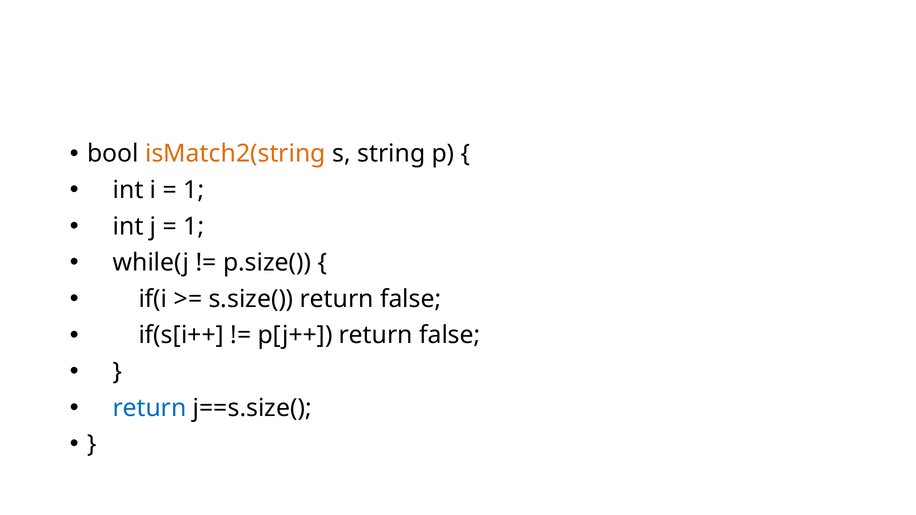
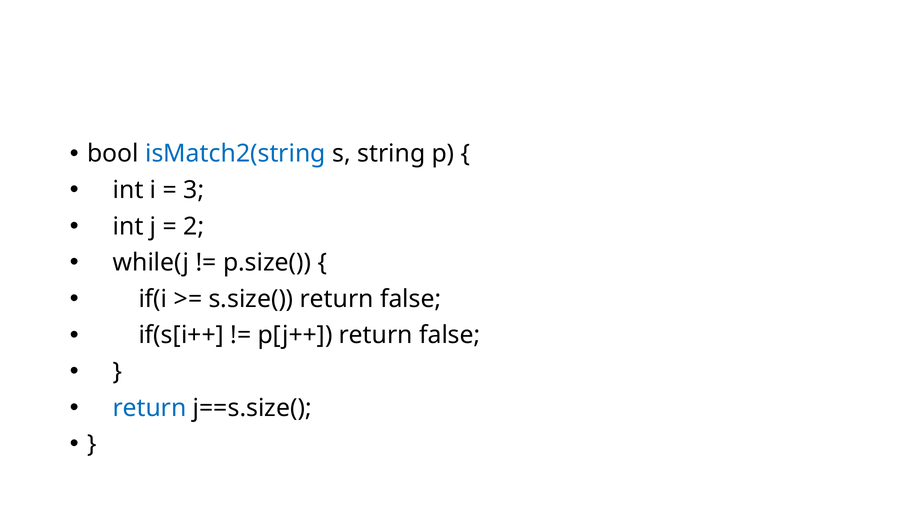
isMatch2(string colour: orange -> blue
1 at (194, 190): 1 -> 3
1 at (194, 226): 1 -> 2
